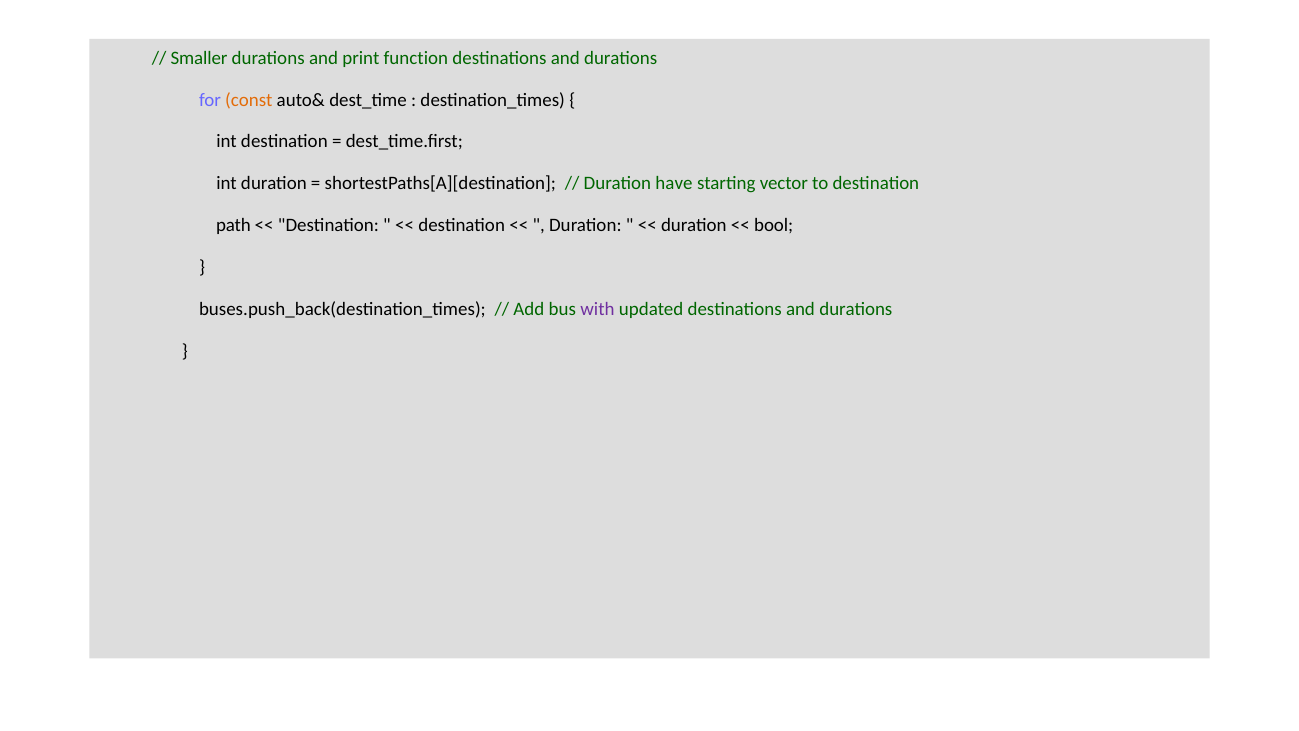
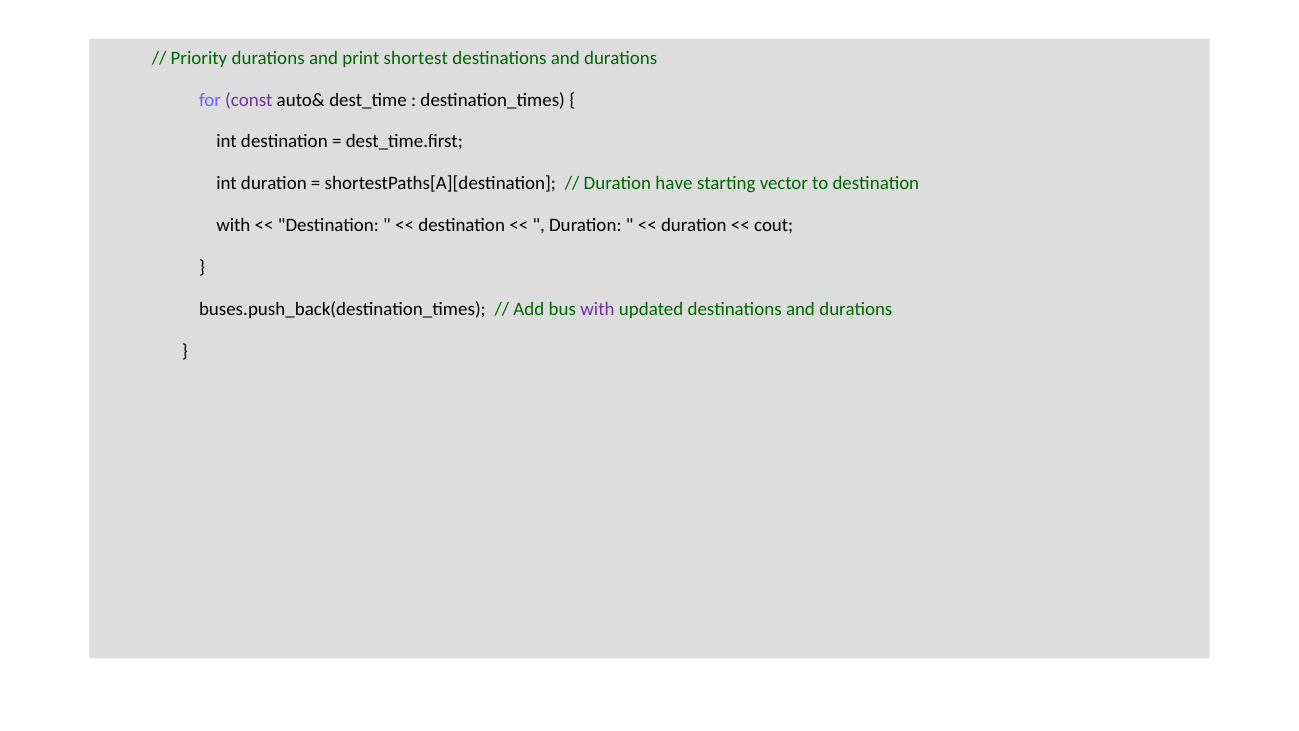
Smaller: Smaller -> Priority
function: function -> shortest
const colour: orange -> purple
path at (233, 225): path -> with
bool: bool -> cout
